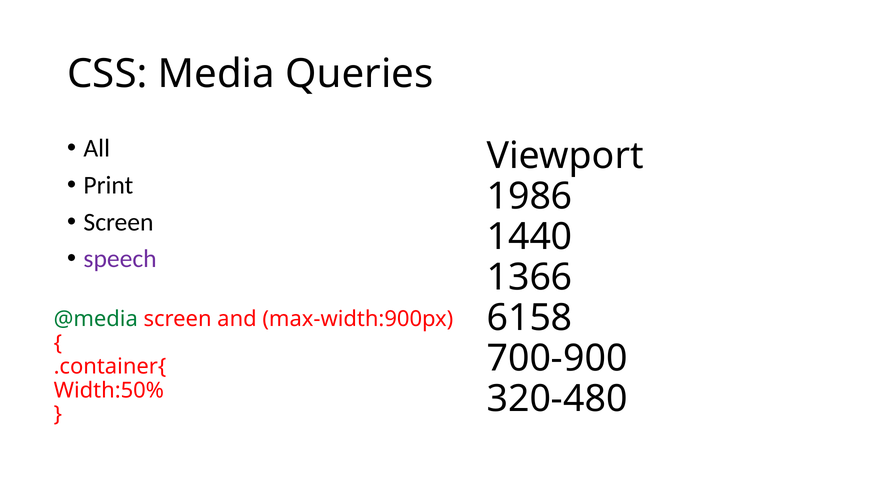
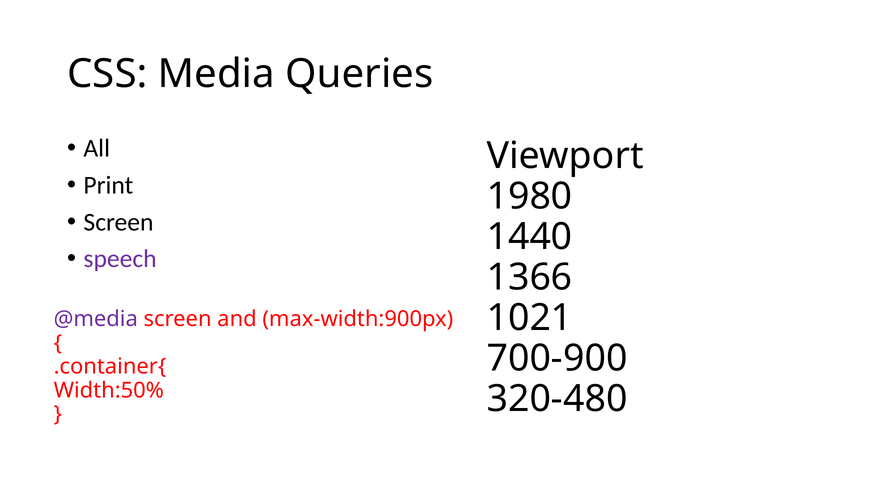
1986: 1986 -> 1980
6158: 6158 -> 1021
@media colour: green -> purple
